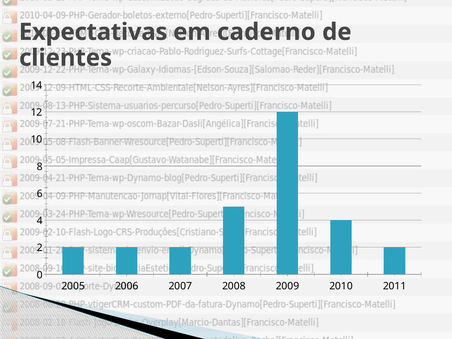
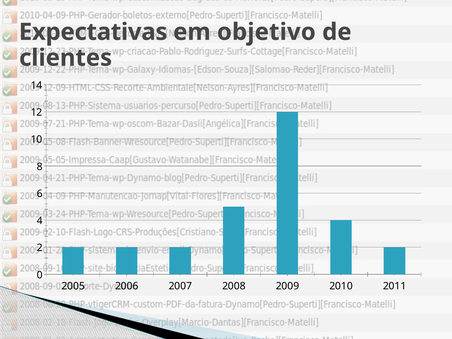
caderno: caderno -> objetivo
